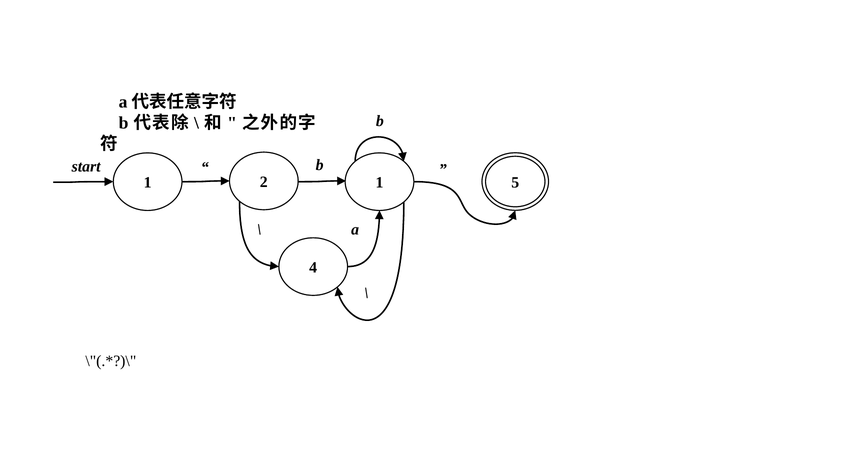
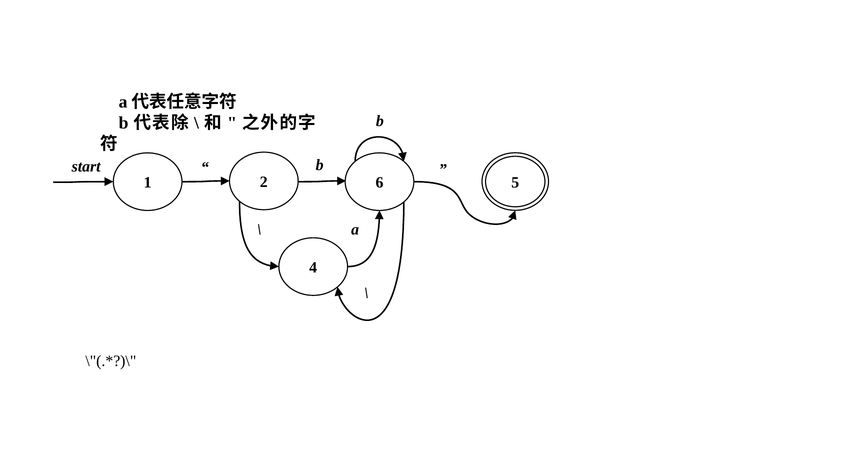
2 1: 1 -> 6
